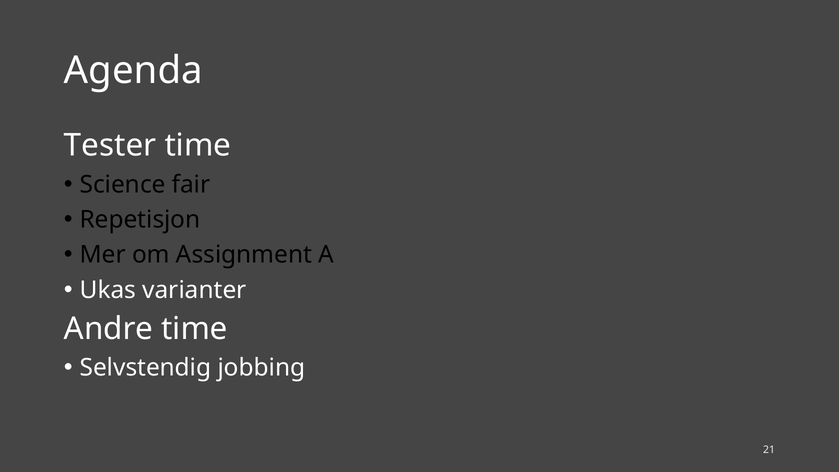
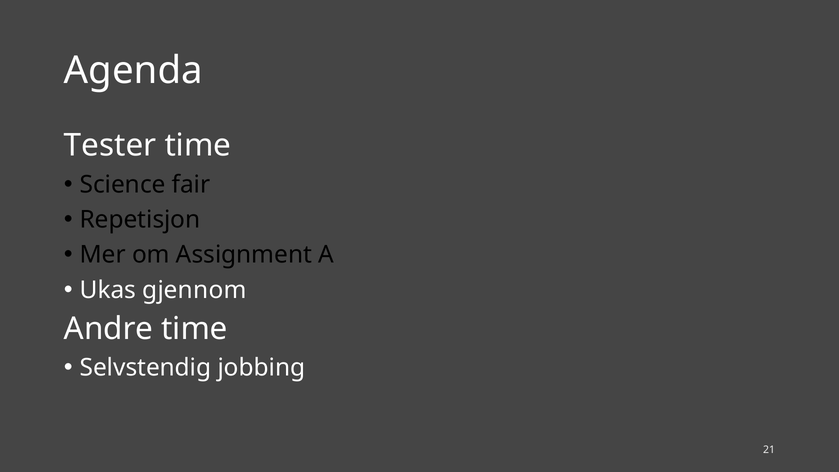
varianter: varianter -> gjennom
